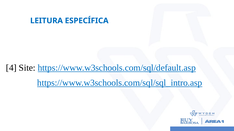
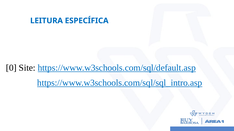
4: 4 -> 0
